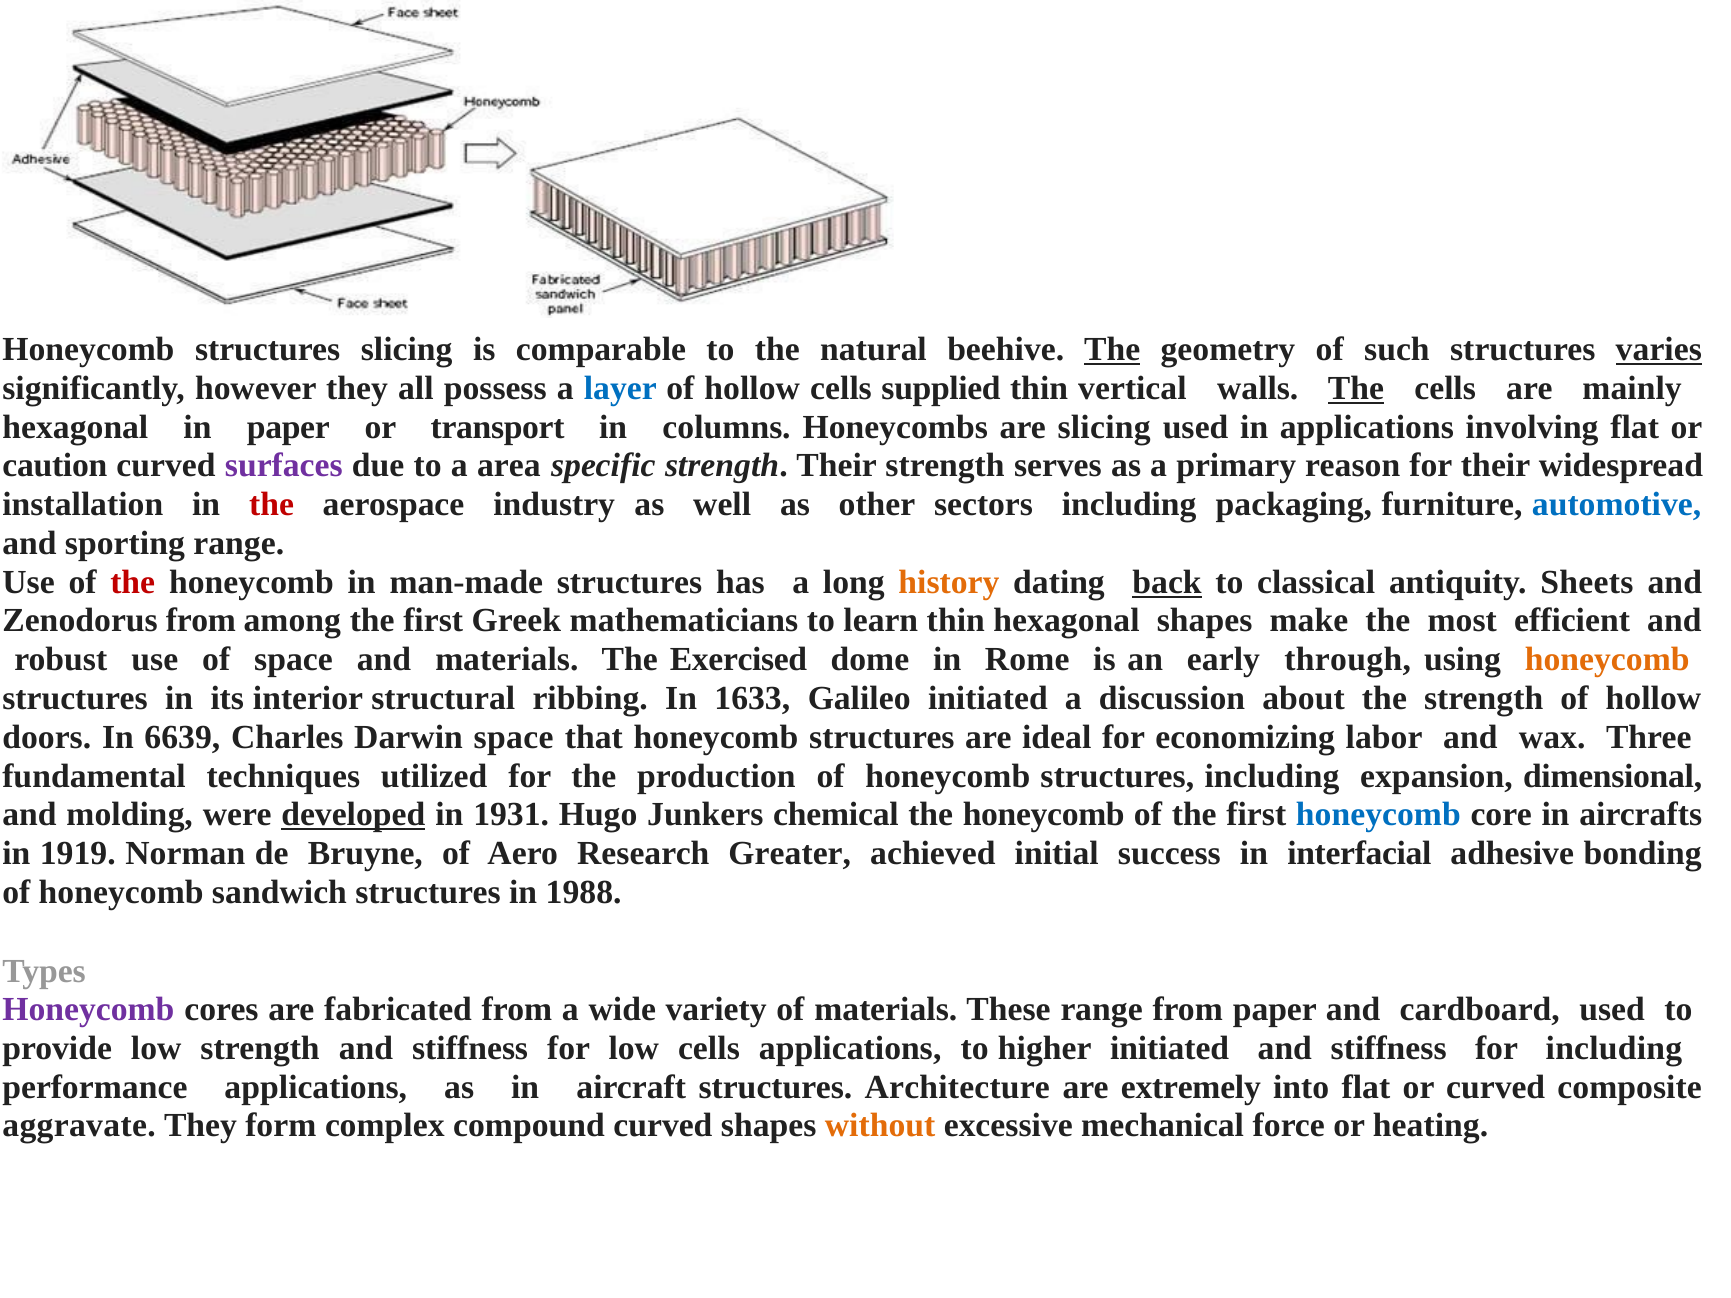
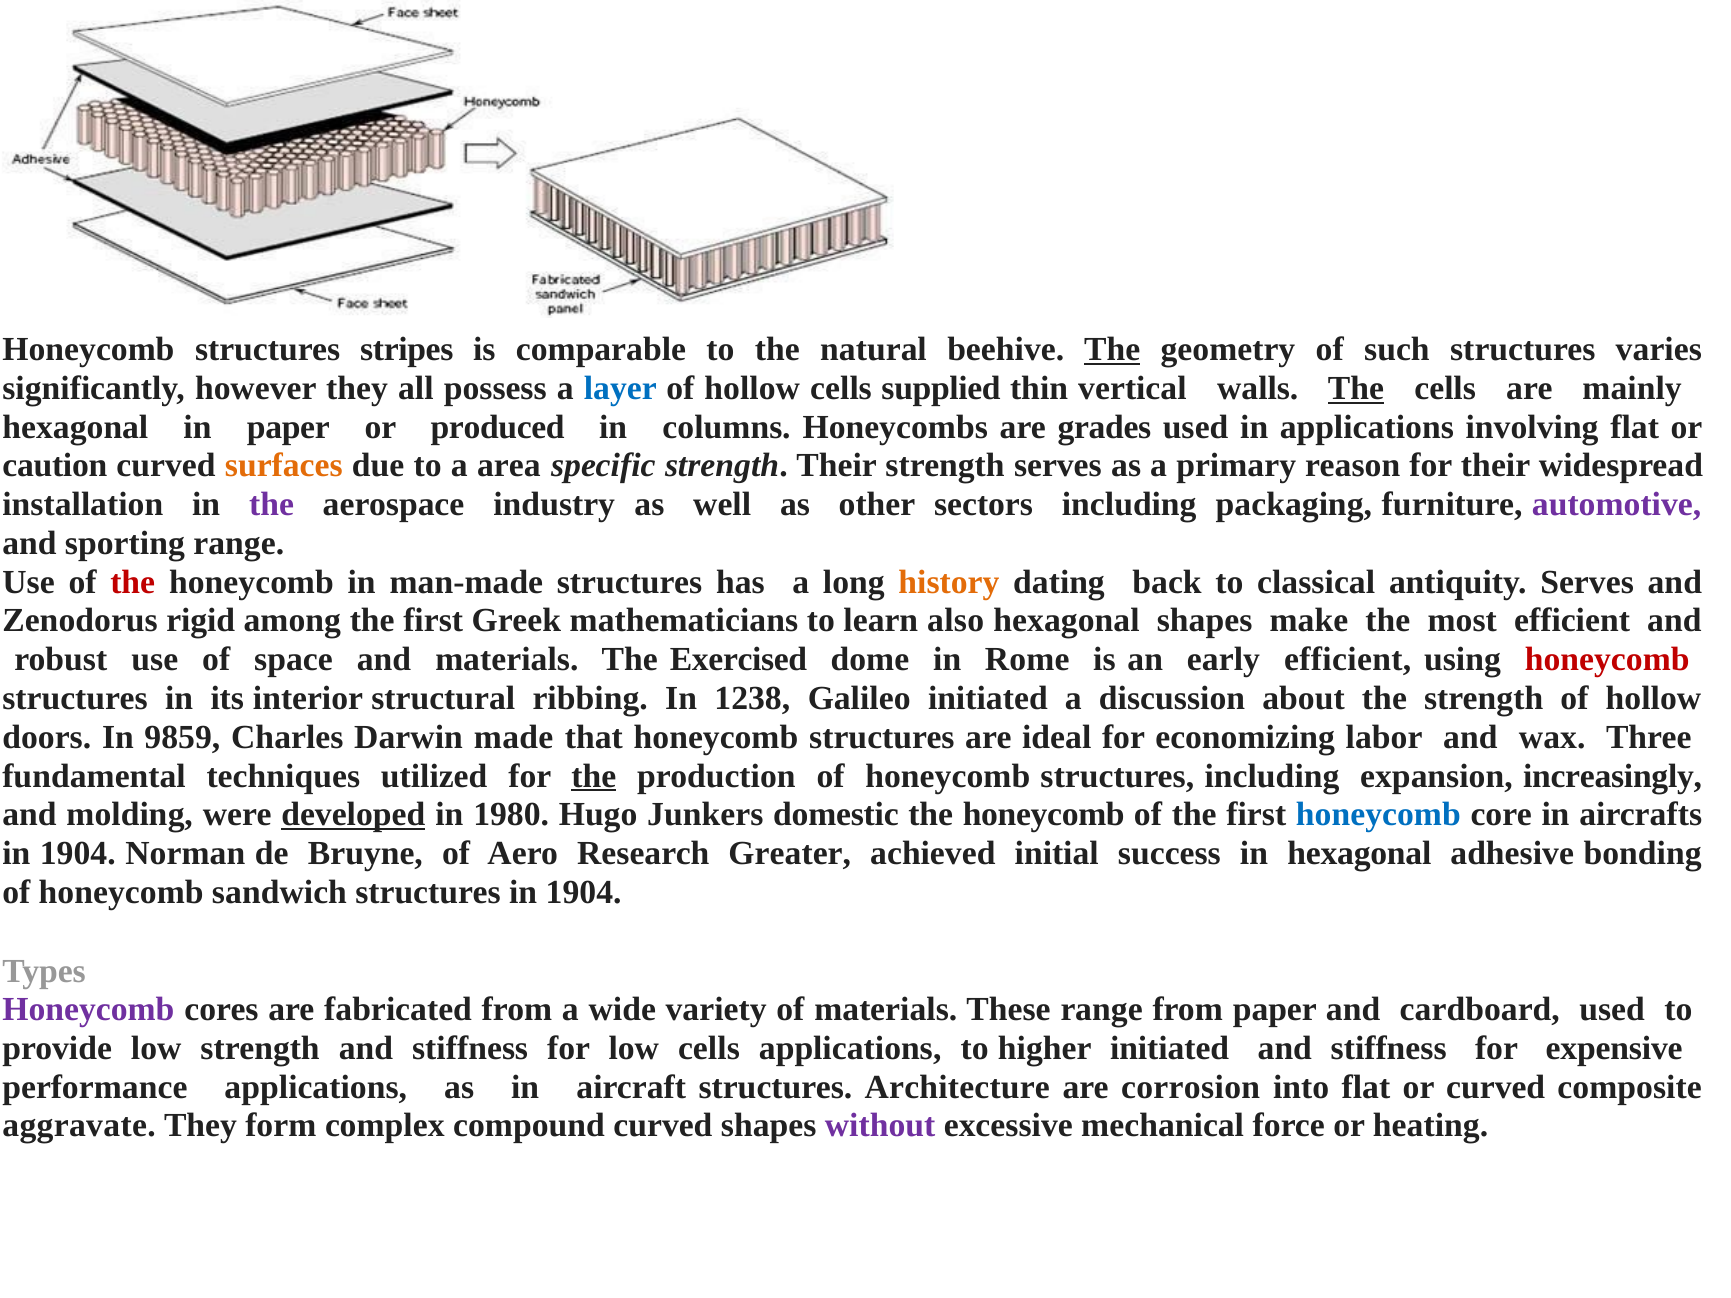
structures slicing: slicing -> stripes
varies underline: present -> none
transport: transport -> produced
are slicing: slicing -> grades
surfaces colour: purple -> orange
the at (272, 505) colour: red -> purple
automotive colour: blue -> purple
back underline: present -> none
antiquity Sheets: Sheets -> Serves
Zenodorus from: from -> rigid
learn thin: thin -> also
early through: through -> efficient
honeycomb at (1607, 660) colour: orange -> red
1633: 1633 -> 1238
6639: 6639 -> 9859
Darwin space: space -> made
the at (594, 776) underline: none -> present
dimensional: dimensional -> increasingly
1931: 1931 -> 1980
chemical: chemical -> domestic
1919 at (78, 854): 1919 -> 1904
in interfacial: interfacial -> hexagonal
structures in 1988: 1988 -> 1904
for including: including -> expensive
extremely: extremely -> corrosion
without colour: orange -> purple
